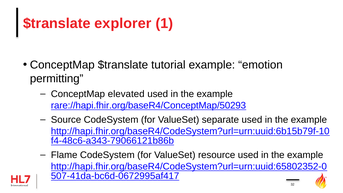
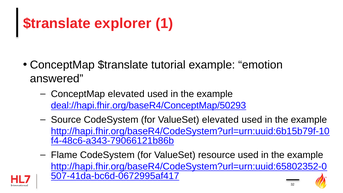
permitting: permitting -> answered
rare://hapi.fhir.org/baseR4/ConceptMap/50293: rare://hapi.fhir.org/baseR4/ConceptMap/50293 -> deal://hapi.fhir.org/baseR4/ConceptMap/50293
ValueSet separate: separate -> elevated
